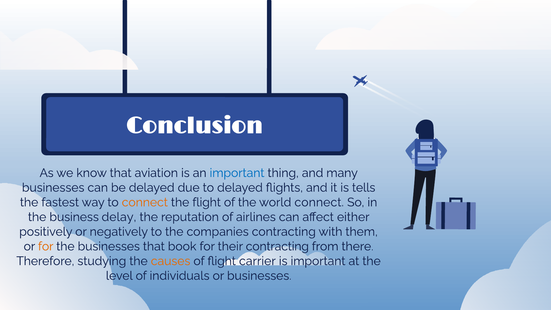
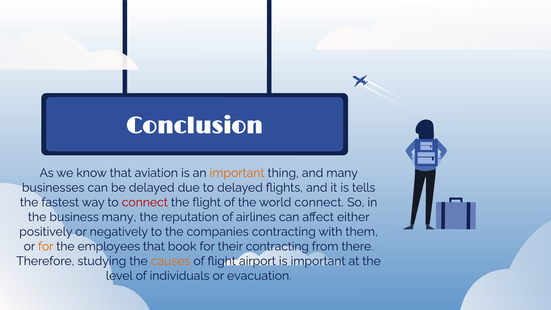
important at (237, 173) colour: blue -> orange
connect at (145, 202) colour: orange -> red
business delay: delay -> many
the businesses: businesses -> employees
carrier: carrier -> airport
or businesses: businesses -> evacuation
